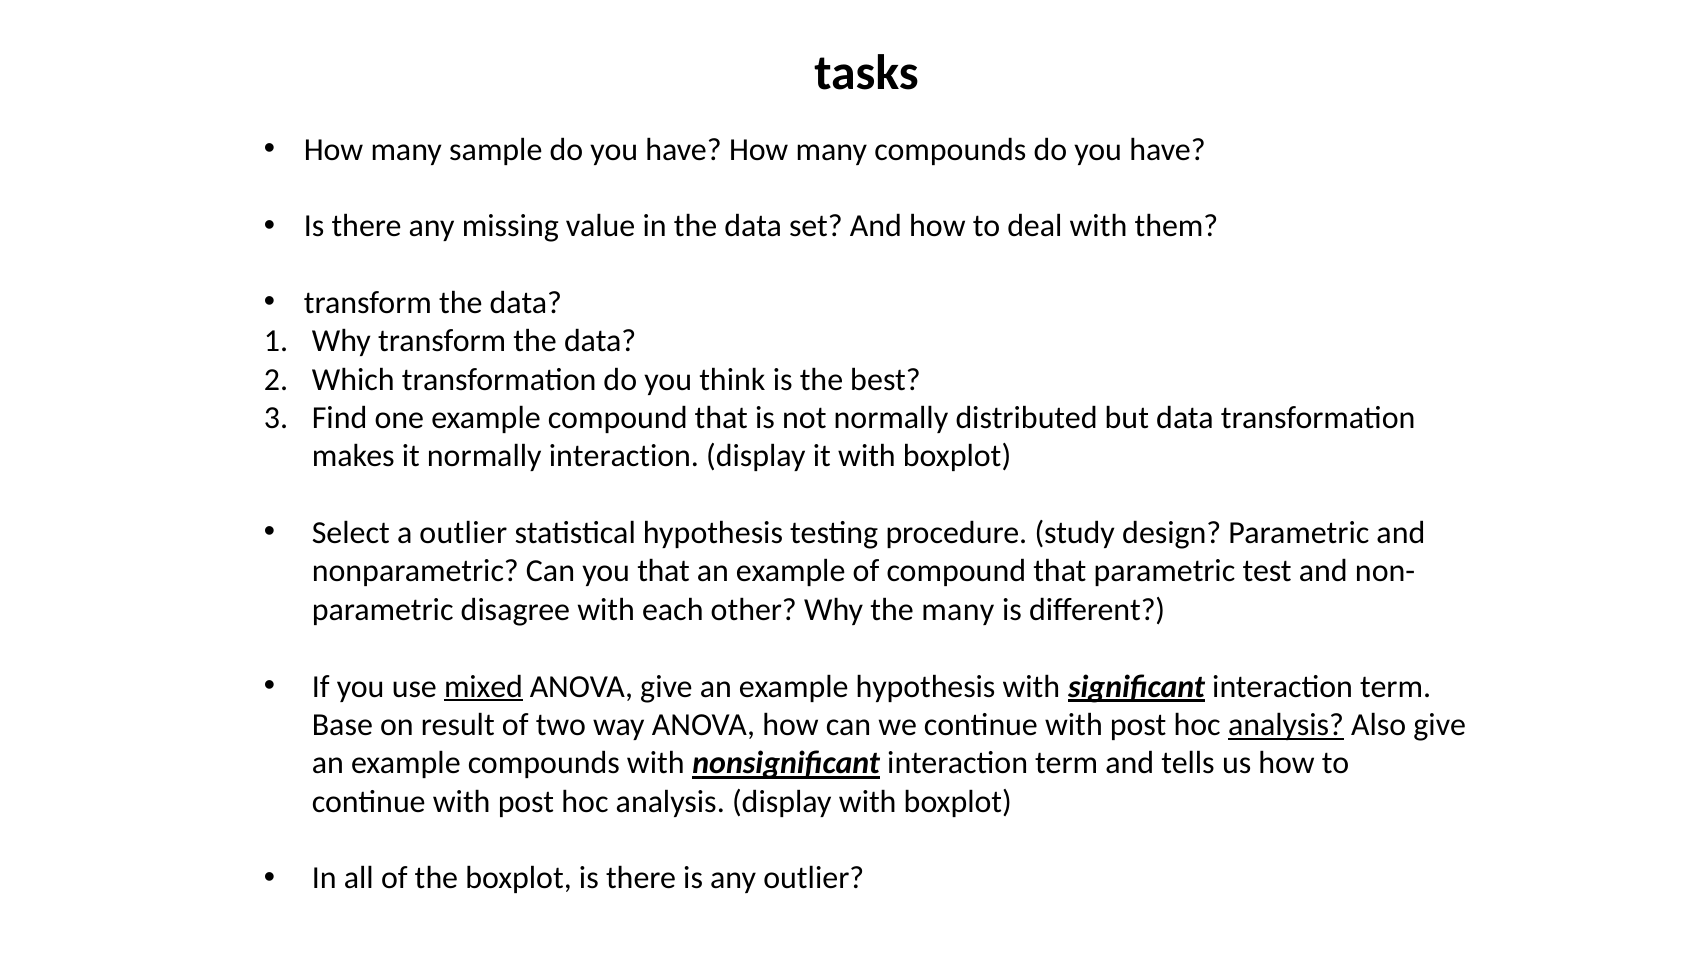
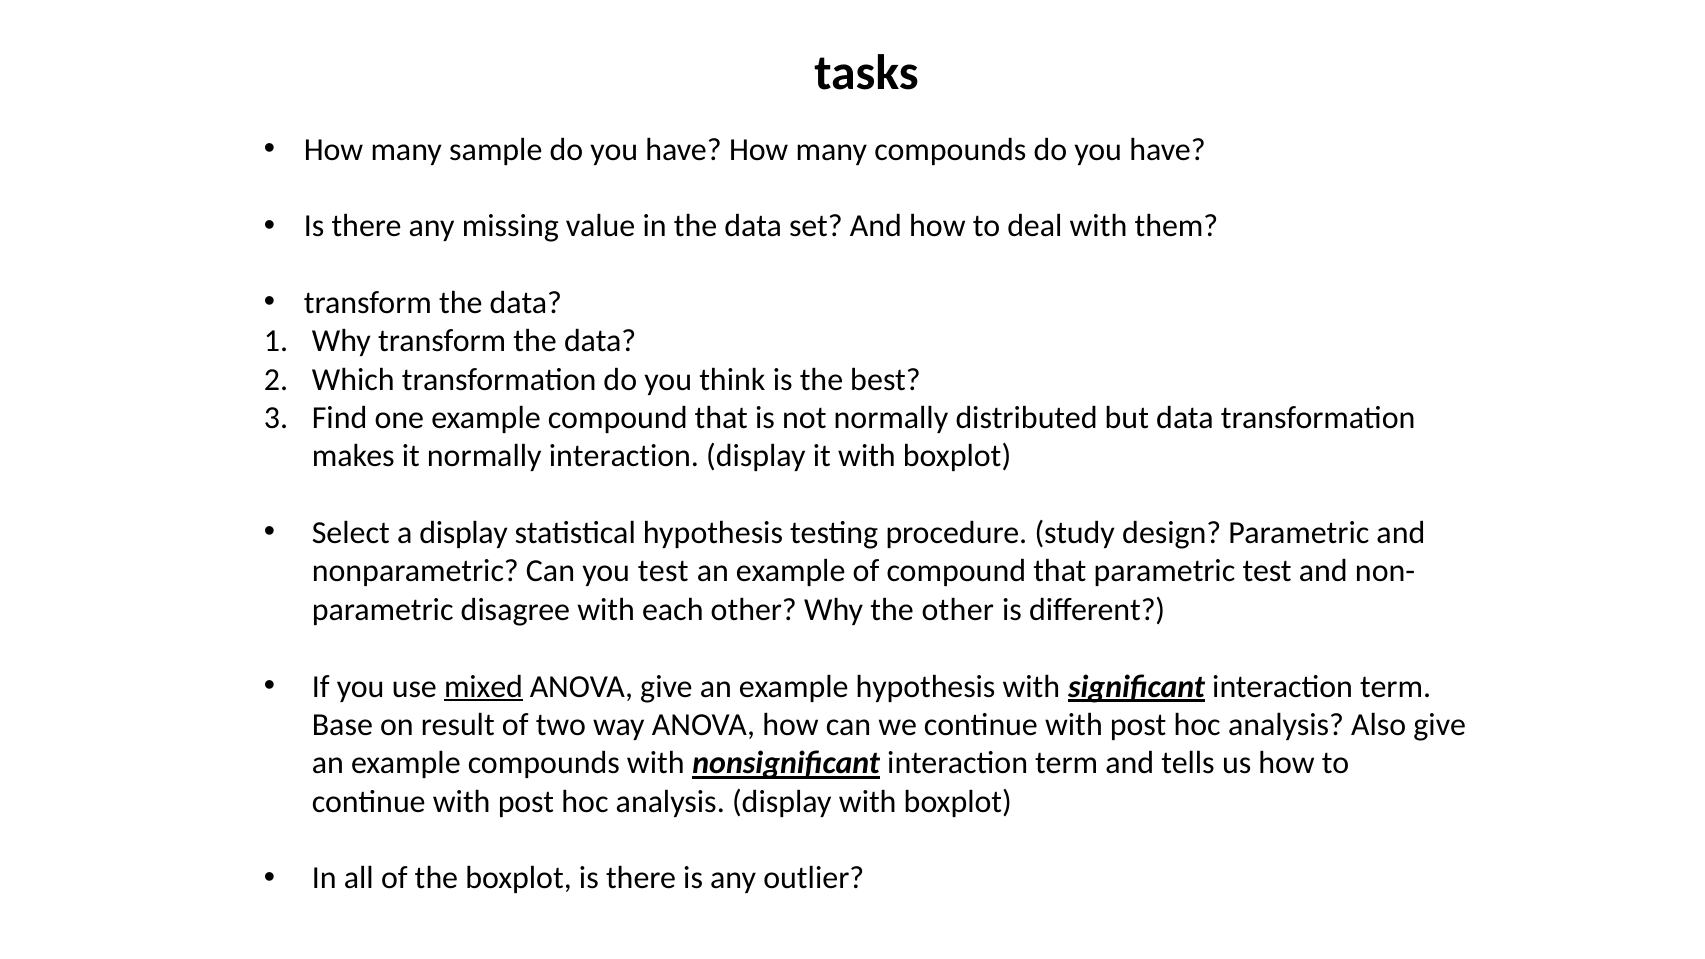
a outlier: outlier -> display
you that: that -> test
the many: many -> other
analysis at (1286, 725) underline: present -> none
